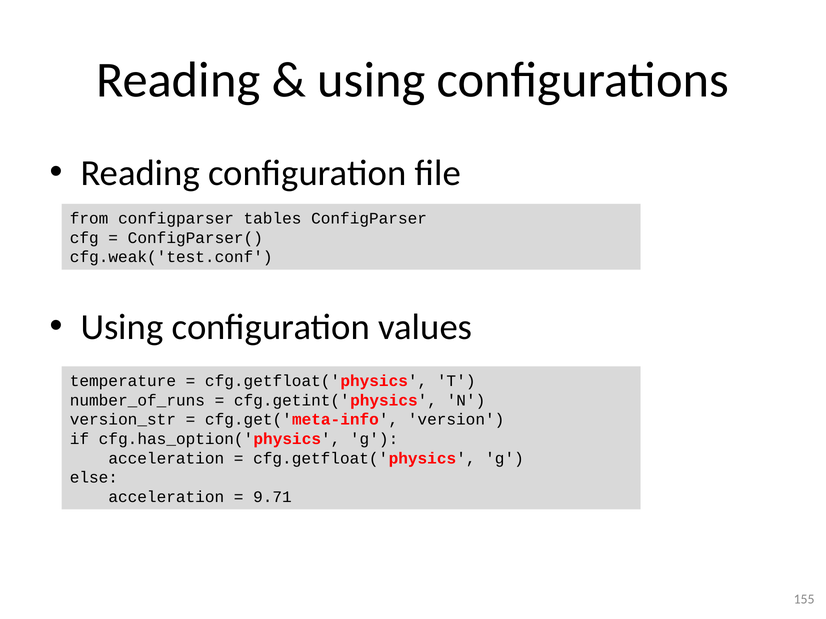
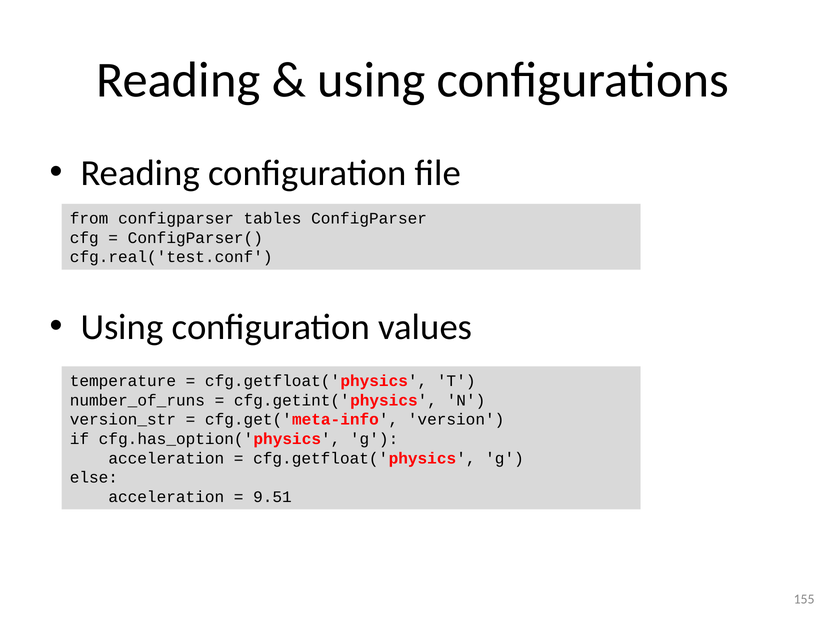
cfg.weak('test.conf: cfg.weak('test.conf -> cfg.real('test.conf
9.71: 9.71 -> 9.51
